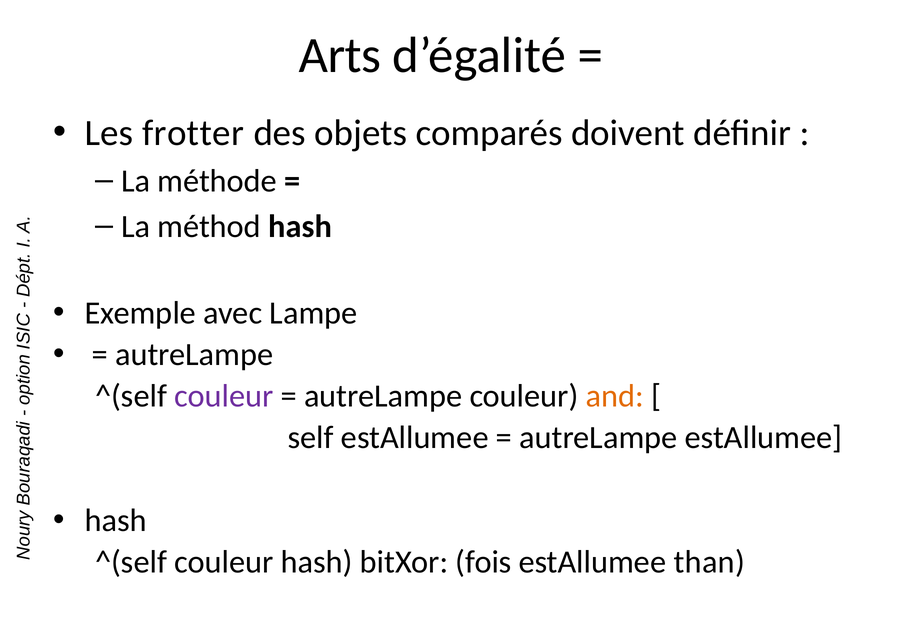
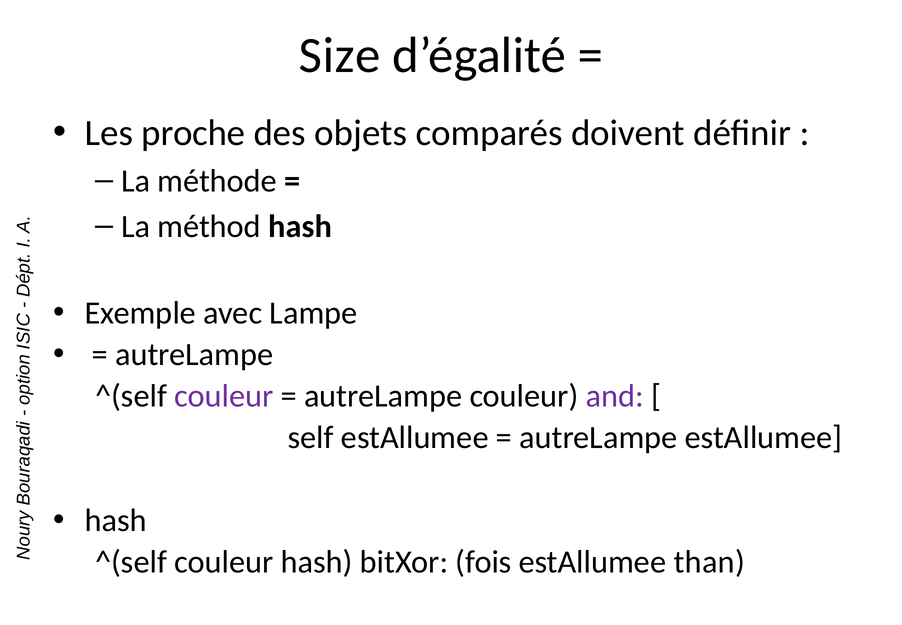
Arts: Arts -> Size
frotter: frotter -> proche
and colour: orange -> purple
